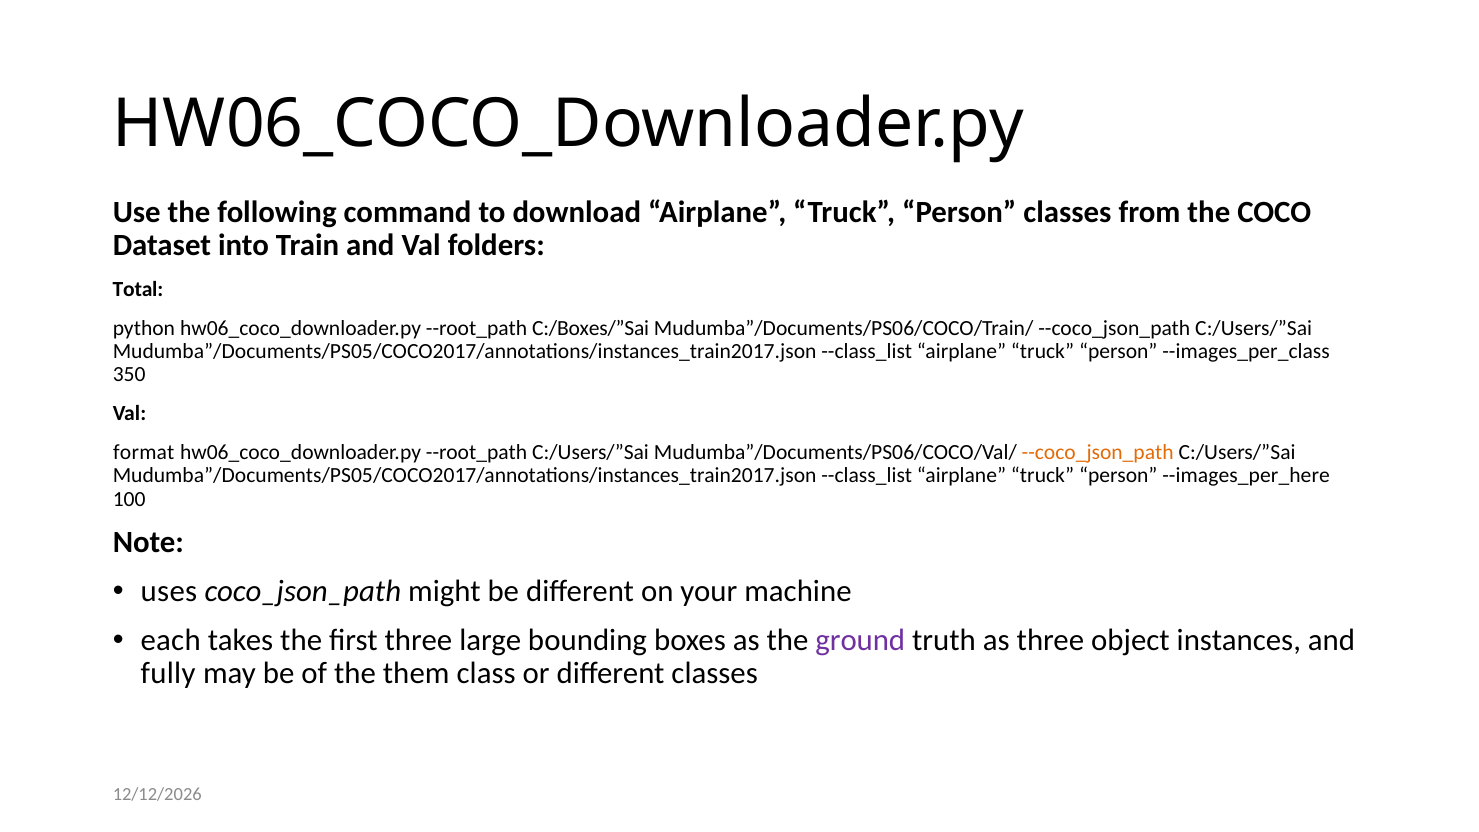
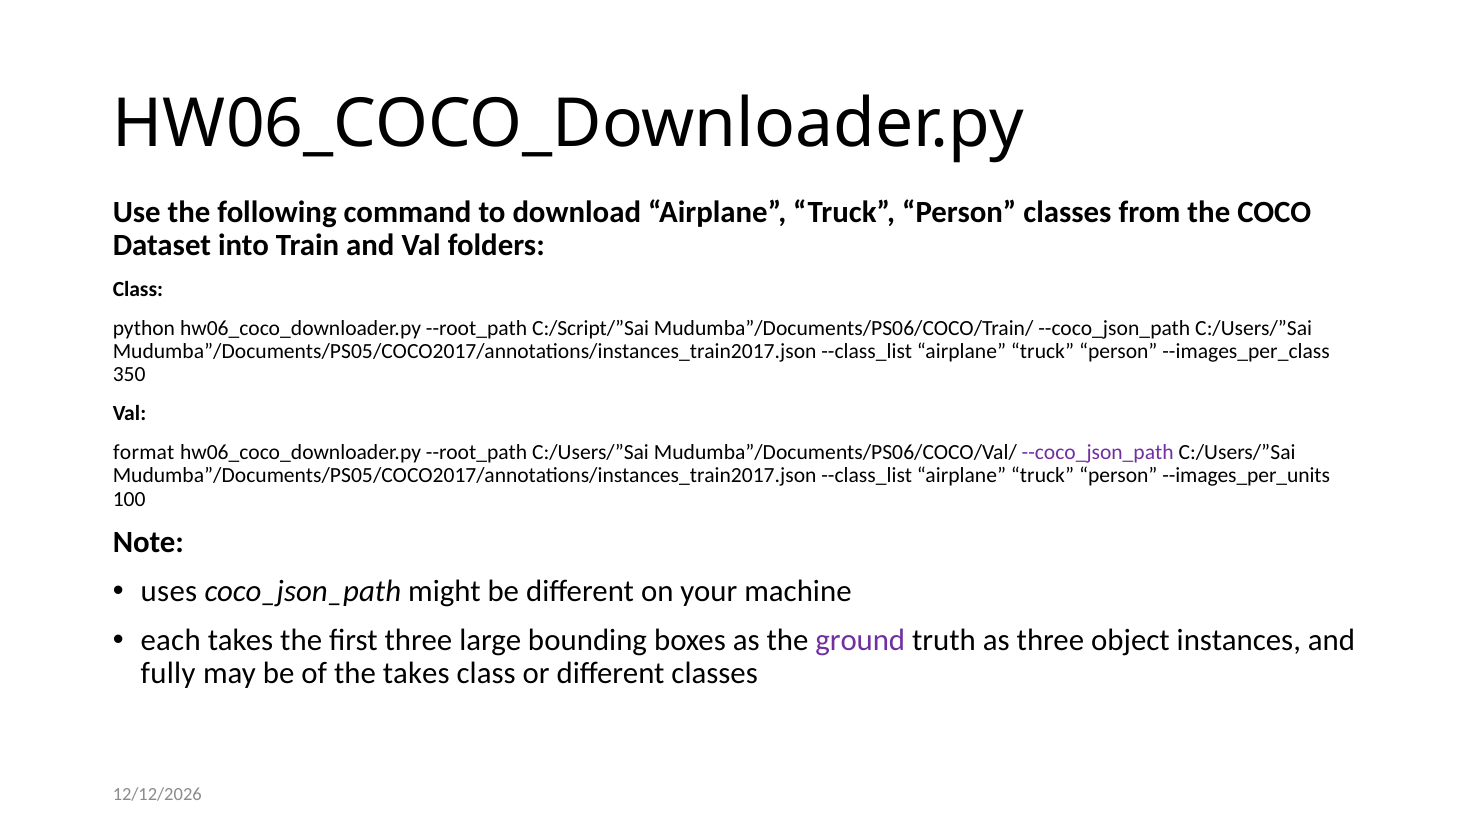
Total at (138, 289): Total -> Class
C:/Boxes/”Sai: C:/Boxes/”Sai -> C:/Script/”Sai
--coco_json_path at (1098, 452) colour: orange -> purple
--images_per_here: --images_per_here -> --images_per_units
the them: them -> takes
